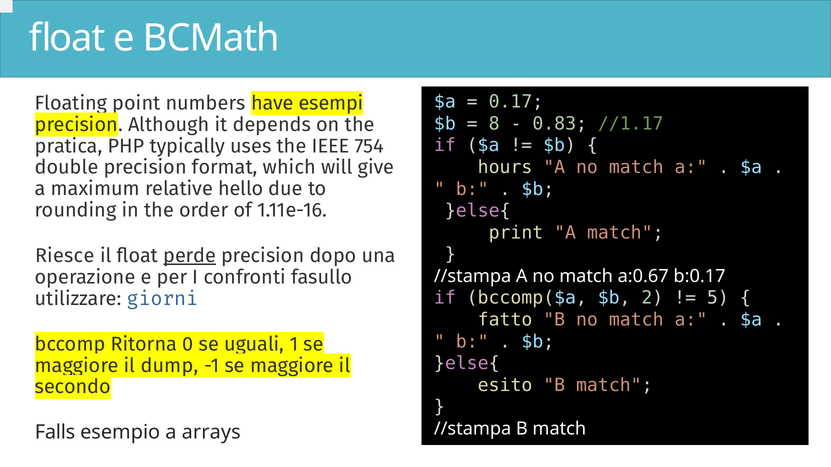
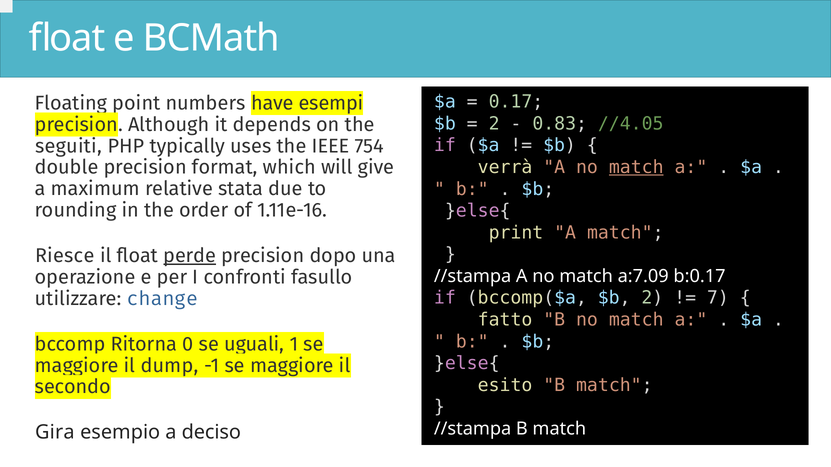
8 at (494, 124): 8 -> 2
//1.17: //1.17 -> //4.05
pratica: pratica -> seguiti
hours: hours -> verrà
match at (636, 167) underline: none -> present
hello: hello -> stata
a:0.67: a:0.67 -> a:7.09
5: 5 -> 7
giorni: giorni -> change
Falls: Falls -> Gira
arrays: arrays -> deciso
